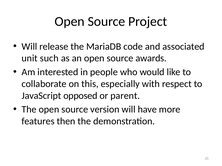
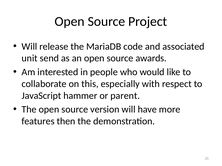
such: such -> send
opposed: opposed -> hammer
